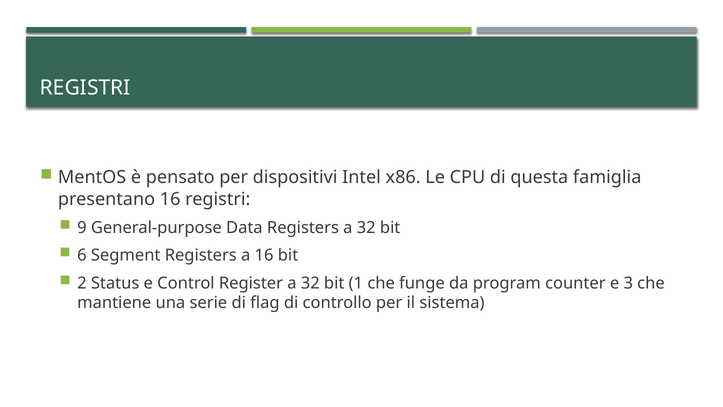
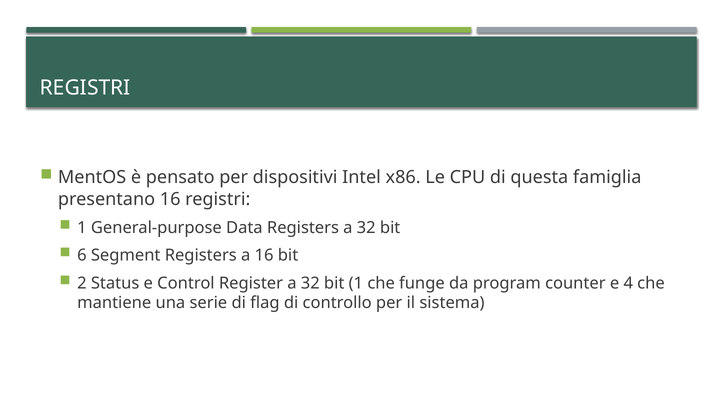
9 at (82, 227): 9 -> 1
3: 3 -> 4
